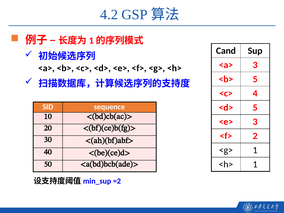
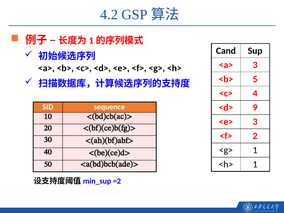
<d> 5: 5 -> 9
